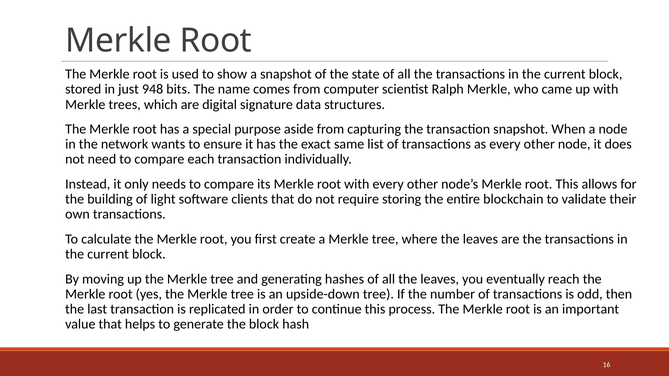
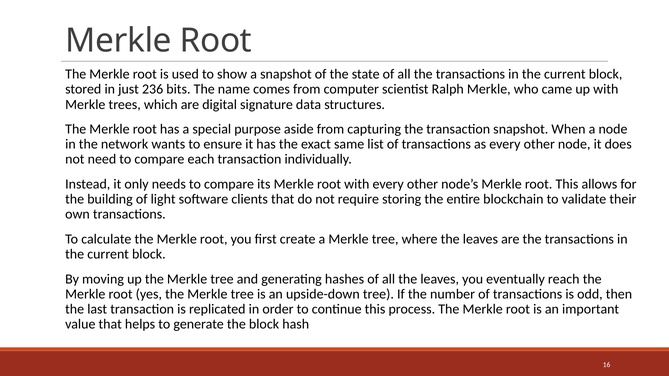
948: 948 -> 236
